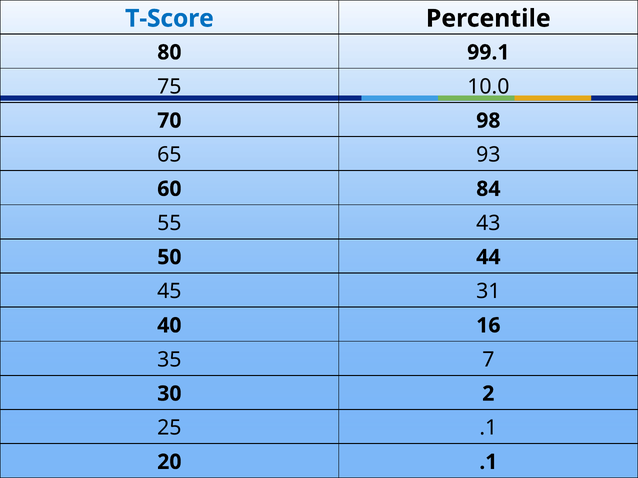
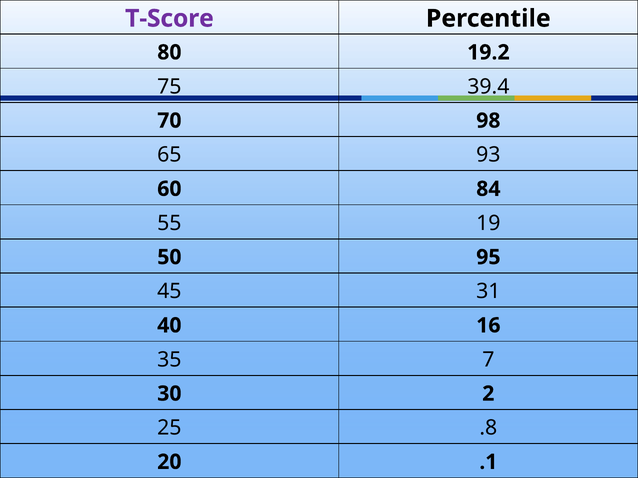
T-Score colour: blue -> purple
99.1: 99.1 -> 19.2
10.0: 10.0 -> 39.4
43: 43 -> 19
44: 44 -> 95
25 .1: .1 -> .8
